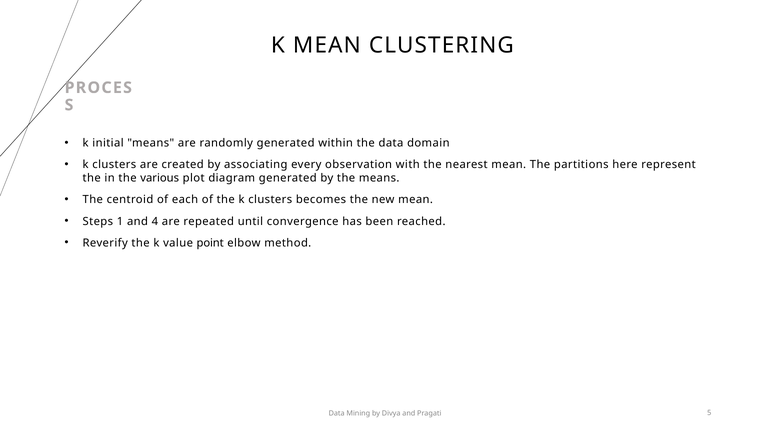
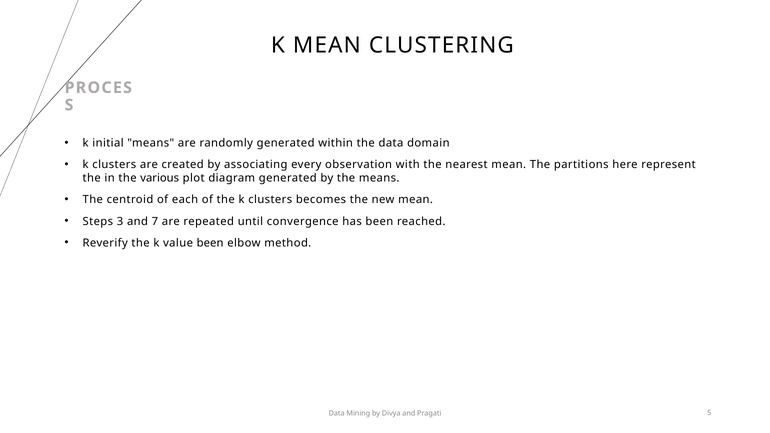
1: 1 -> 3
4: 4 -> 7
value point: point -> been
